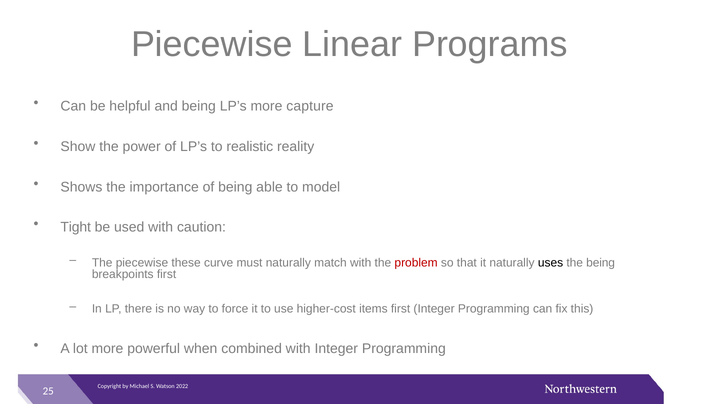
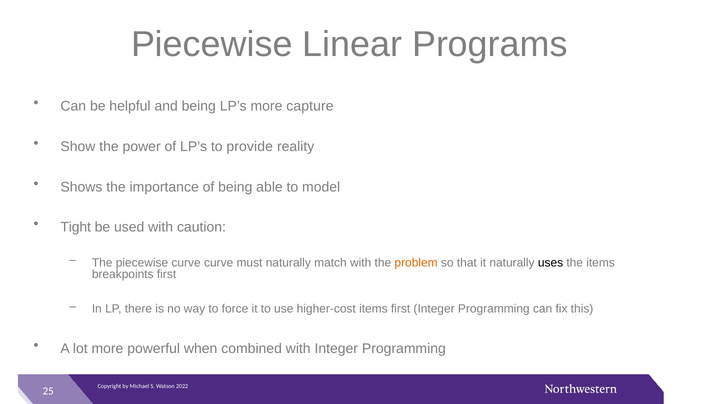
realistic: realistic -> provide
piecewise these: these -> curve
problem colour: red -> orange
the being: being -> items
